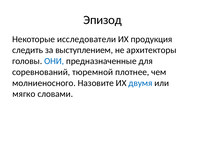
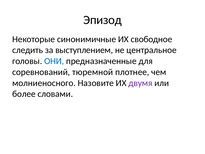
исследователи: исследователи -> синонимичные
продукция: продукция -> свободное
архитекторы: архитекторы -> центральное
двумя colour: blue -> purple
мягко: мягко -> более
